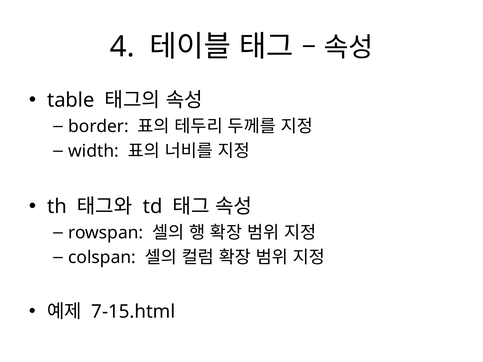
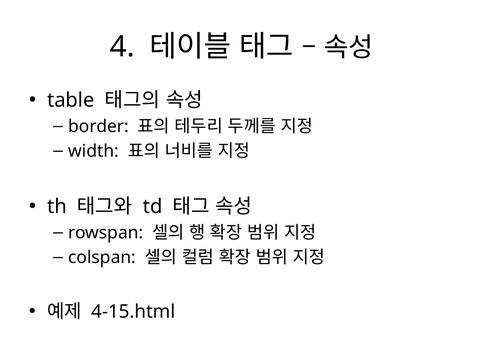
7-15.html: 7-15.html -> 4-15.html
